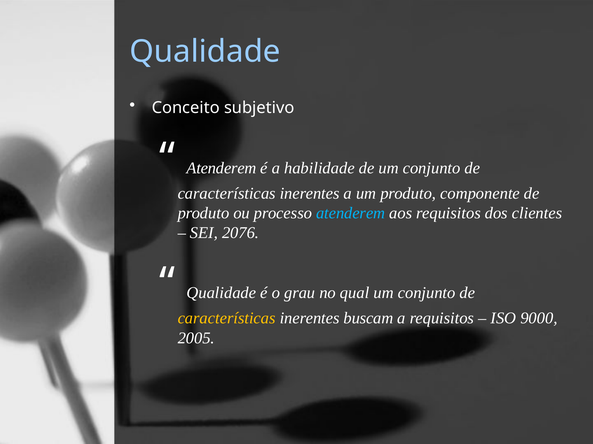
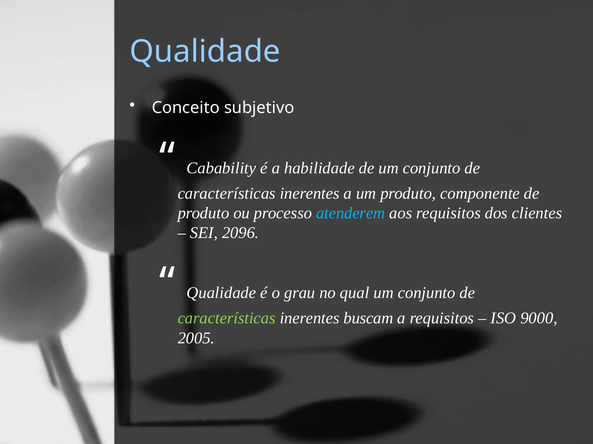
Atenderem at (221, 168): Atenderem -> Cabability
2076: 2076 -> 2096
características at (227, 319) colour: yellow -> light green
